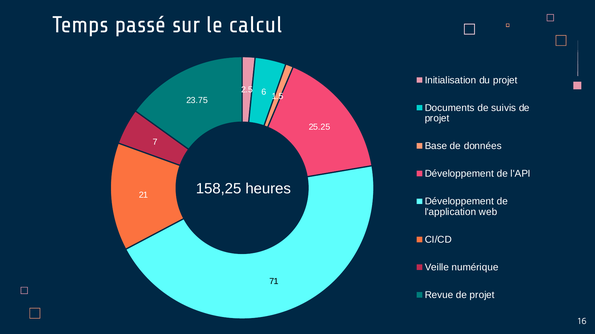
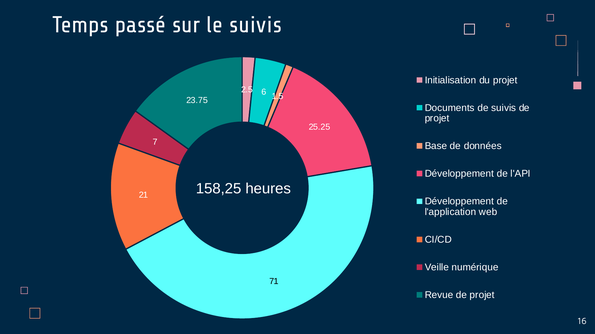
le calcul: calcul -> suivis
